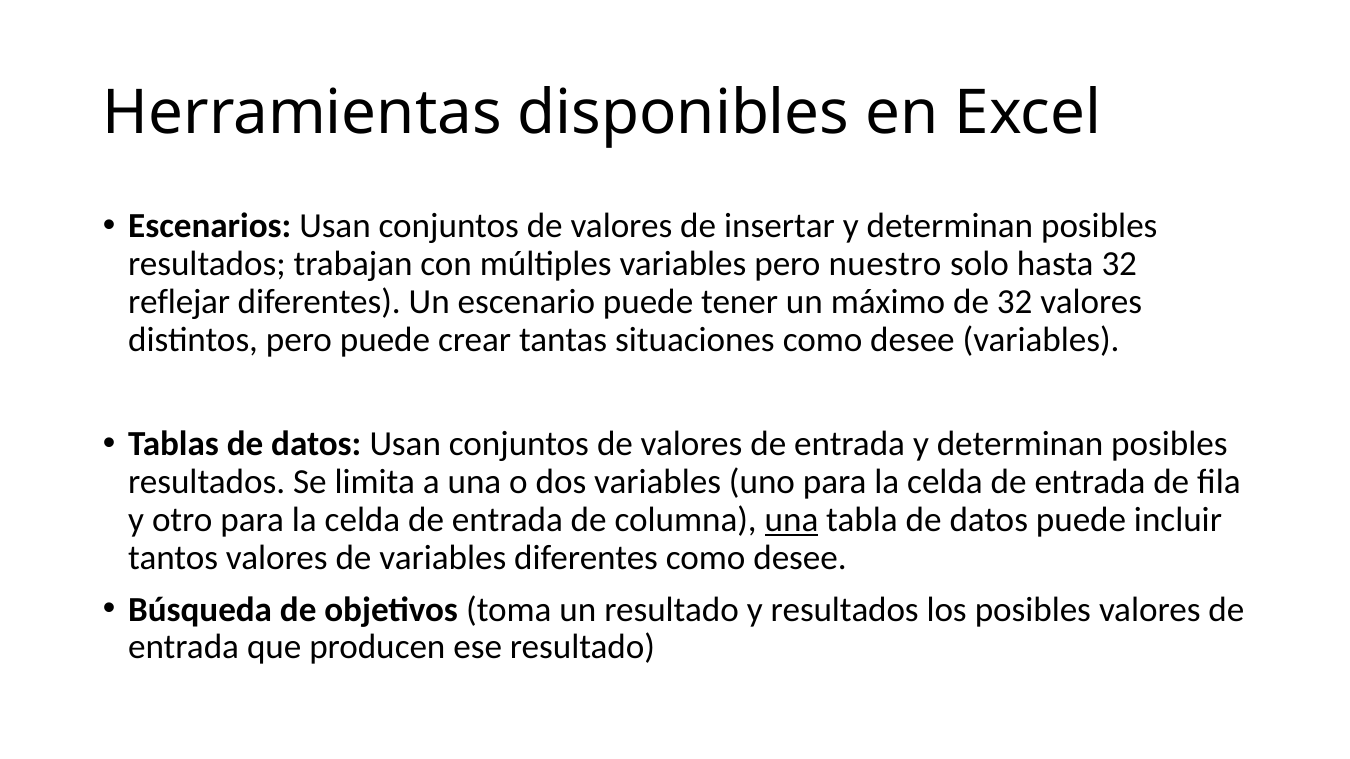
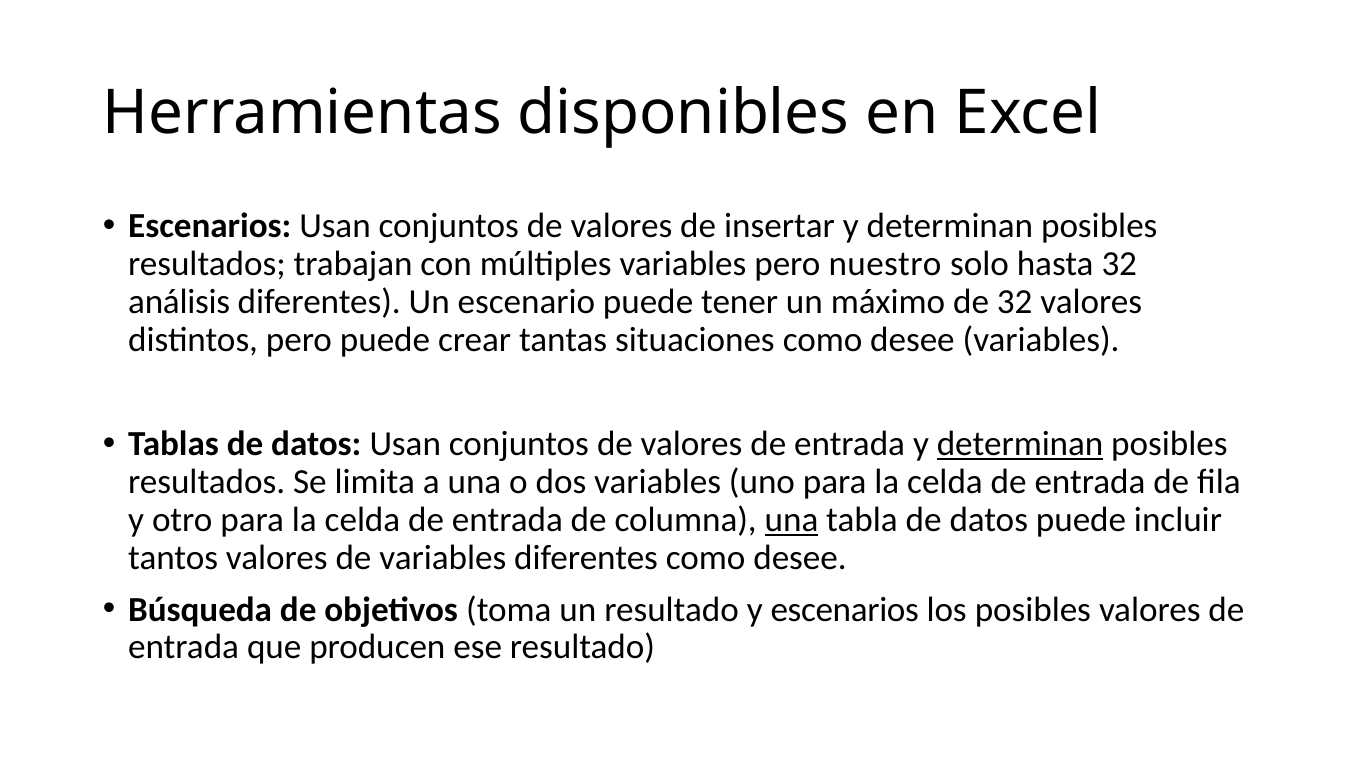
reflejar: reflejar -> análisis
determinan at (1020, 444) underline: none -> present
y resultados: resultados -> escenarios
